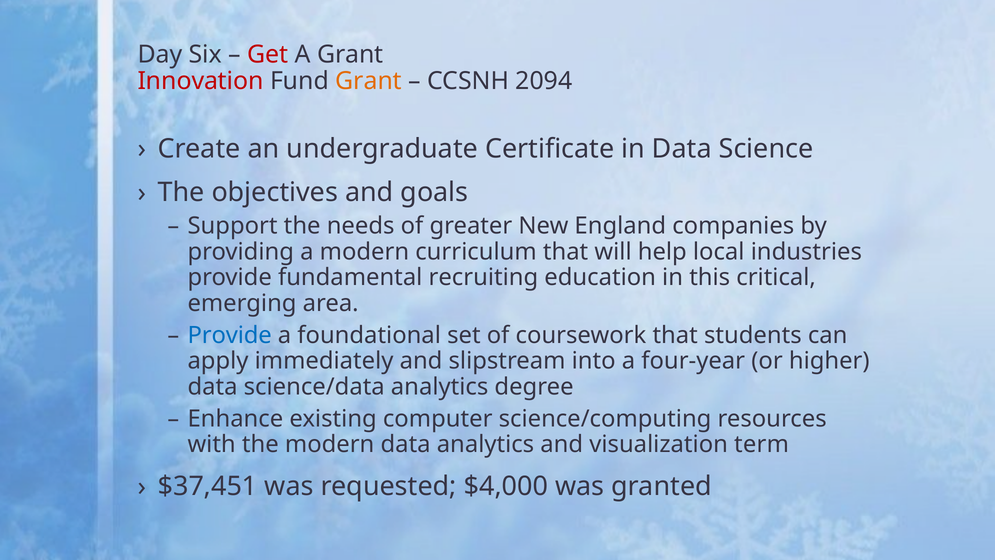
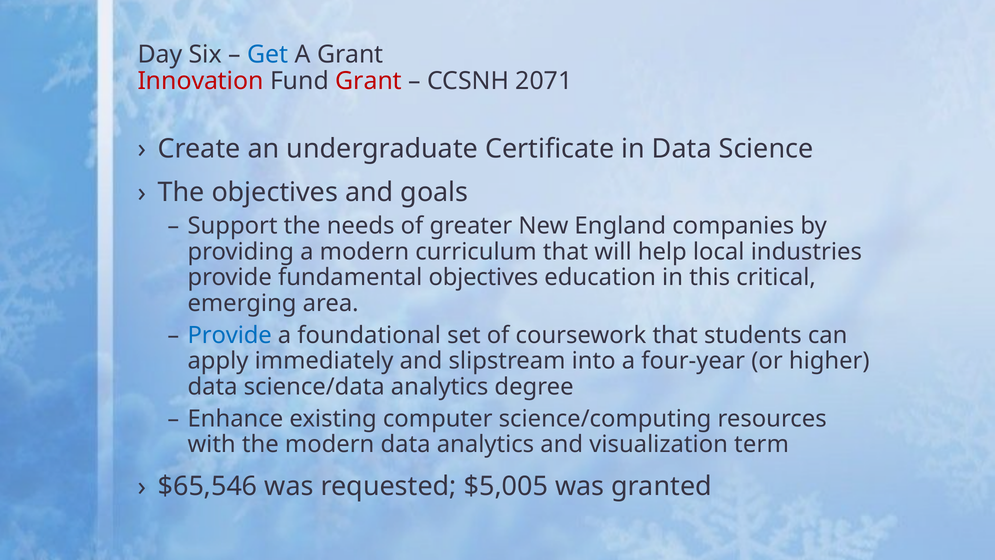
Get colour: red -> blue
Grant at (369, 81) colour: orange -> red
2094: 2094 -> 2071
fundamental recruiting: recruiting -> objectives
$37,451: $37,451 -> $65,546
$4,000: $4,000 -> $5,005
